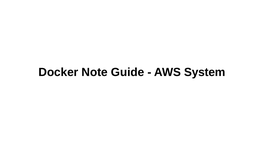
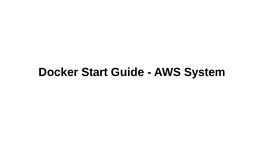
Note: Note -> Start
